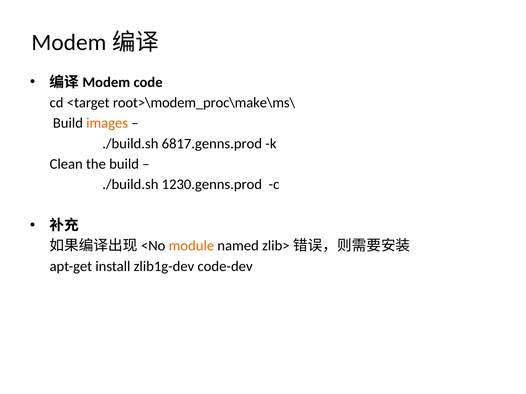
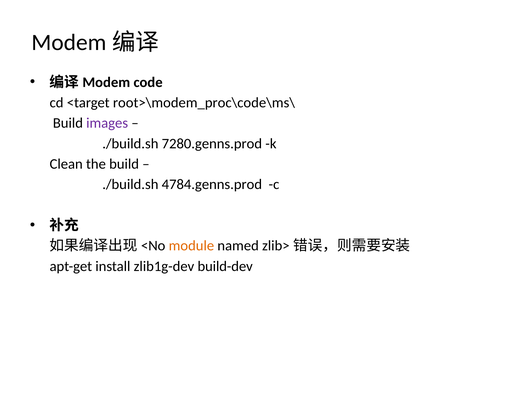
root>\modem_proc\make\ms\: root>\modem_proc\make\ms\ -> root>\modem_proc\code\ms\
images colour: orange -> purple
6817.genns.prod: 6817.genns.prod -> 7280.genns.prod
1230.genns.prod: 1230.genns.prod -> 4784.genns.prod
code-dev: code-dev -> build-dev
